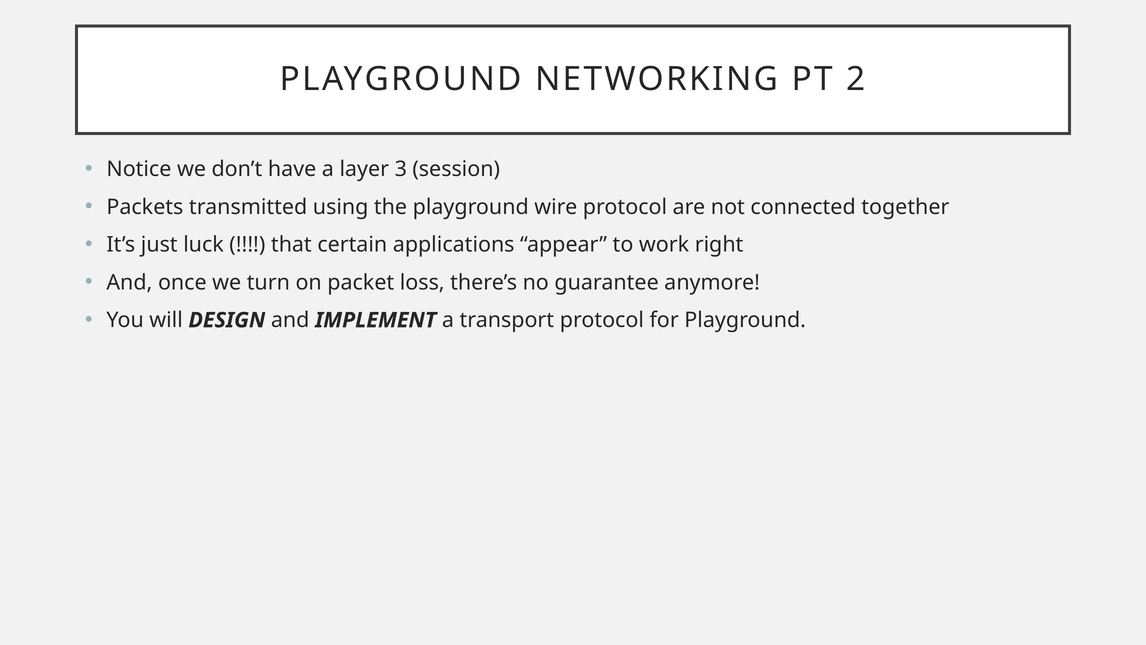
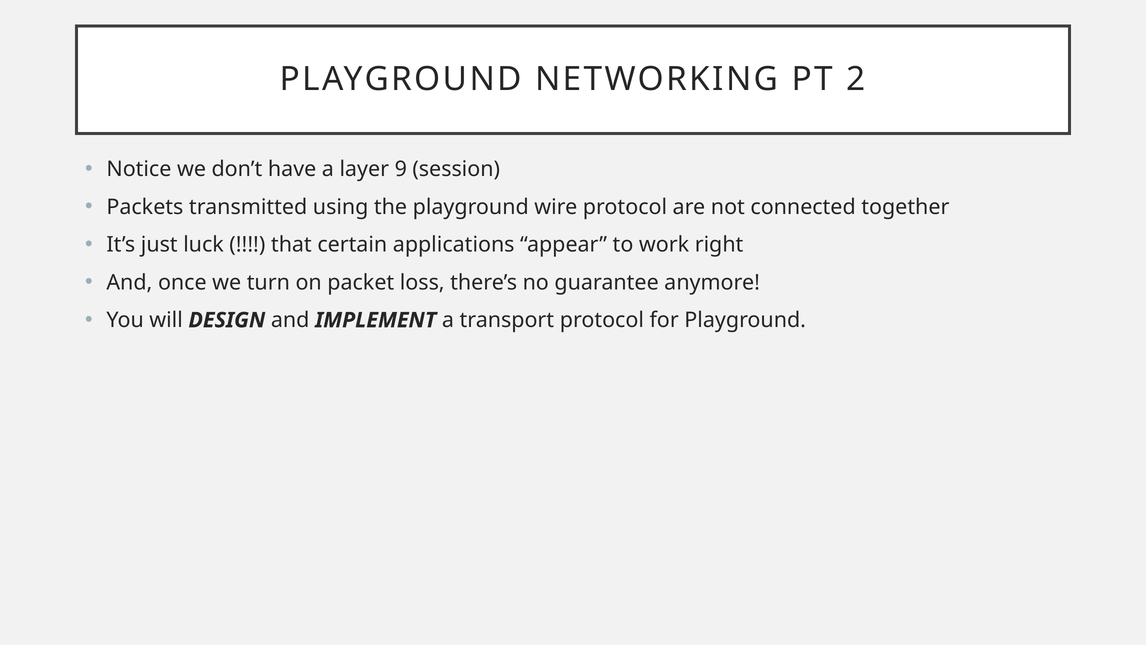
3: 3 -> 9
